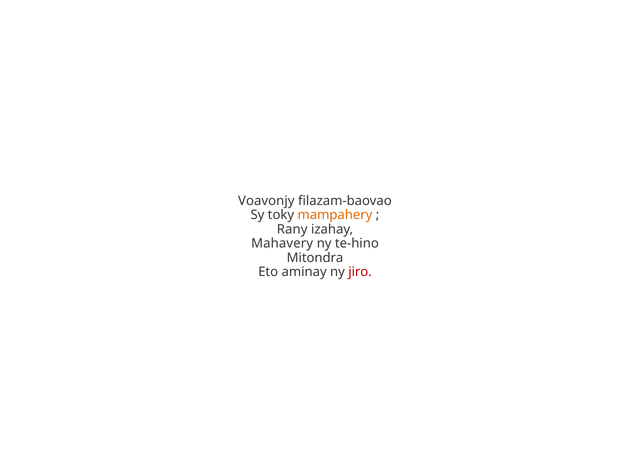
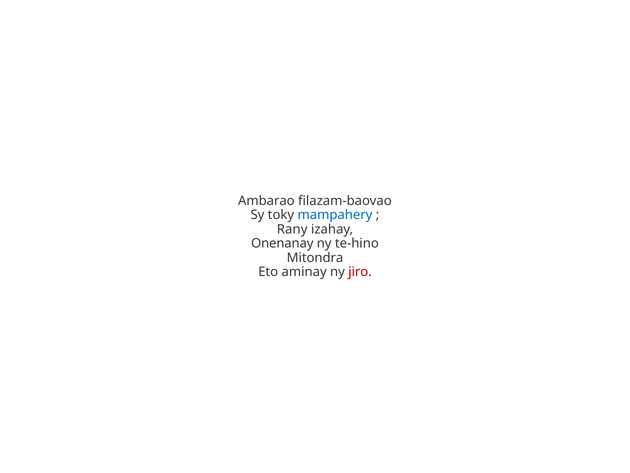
Voavonjy: Voavonjy -> Ambarao
mampahery colour: orange -> blue
Mahavery: Mahavery -> Onenanay
